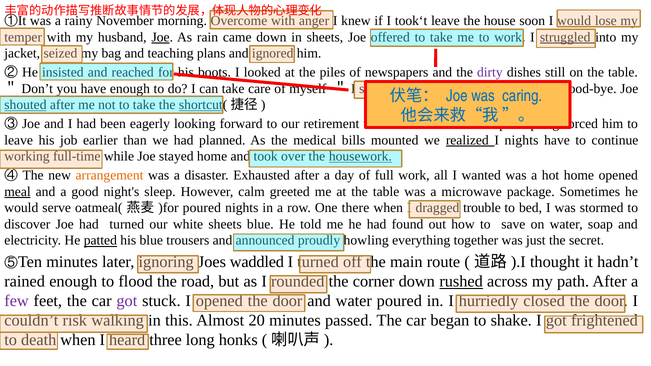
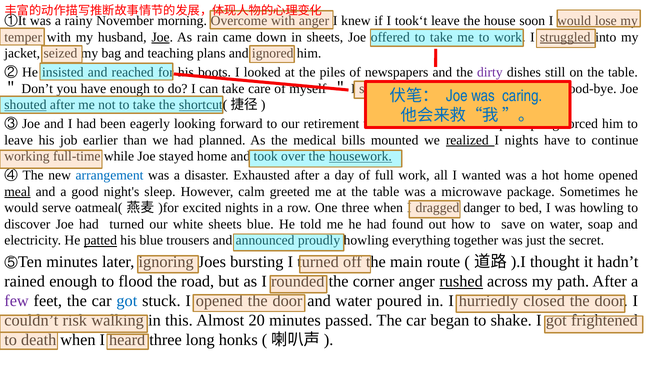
arrangement colour: orange -> blue
poured at (202, 208): poured -> excited
One there: there -> three
trouble: trouble -> danger
was stormed: stormed -> howling
waddled: waddled -> bursting
corner down: down -> anger
got at (127, 301) colour: purple -> blue
